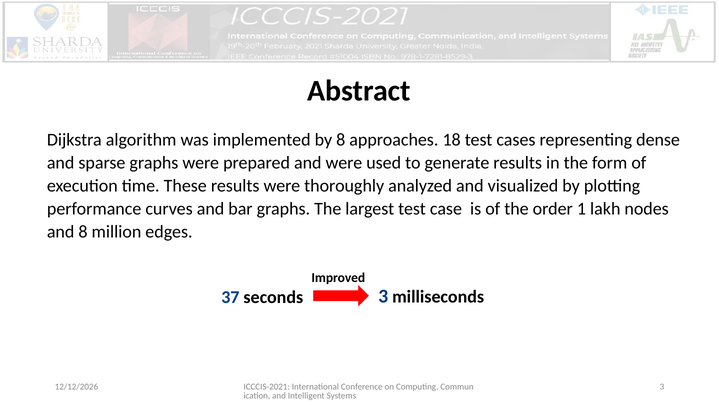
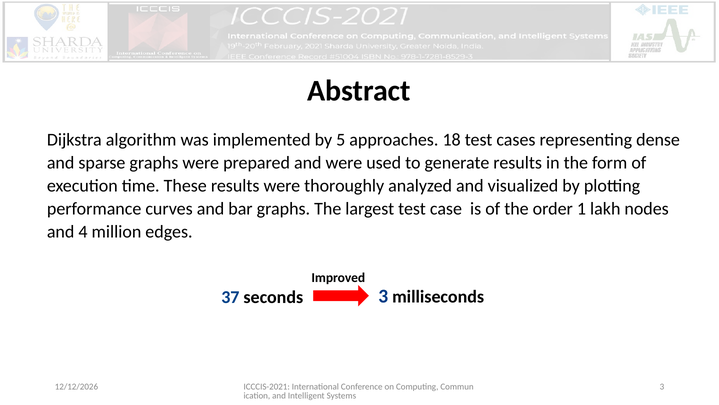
by 8: 8 -> 5
and 8: 8 -> 4
